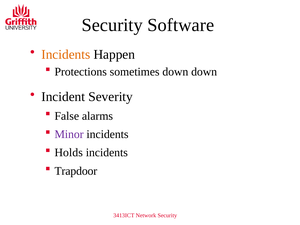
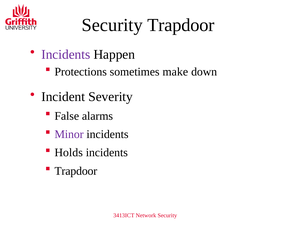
Security Software: Software -> Trapdoor
Incidents at (66, 54) colour: orange -> purple
sometimes down: down -> make
